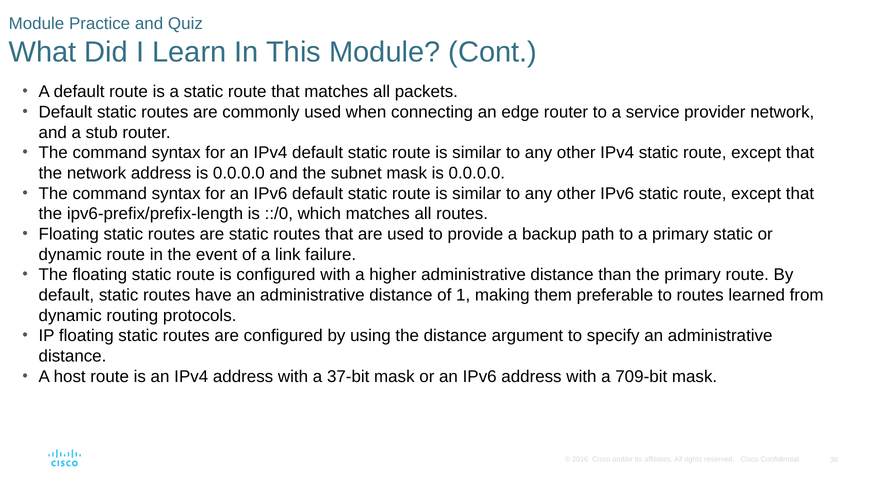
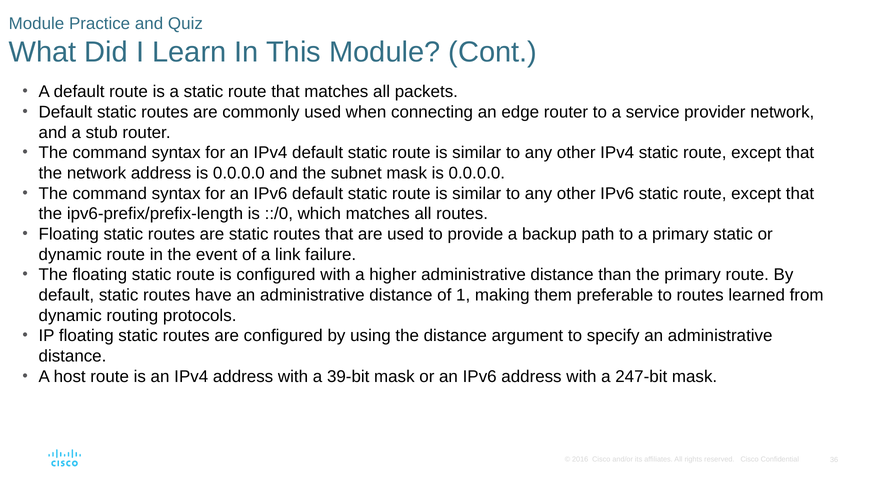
37-bit: 37-bit -> 39-bit
709-bit: 709-bit -> 247-bit
